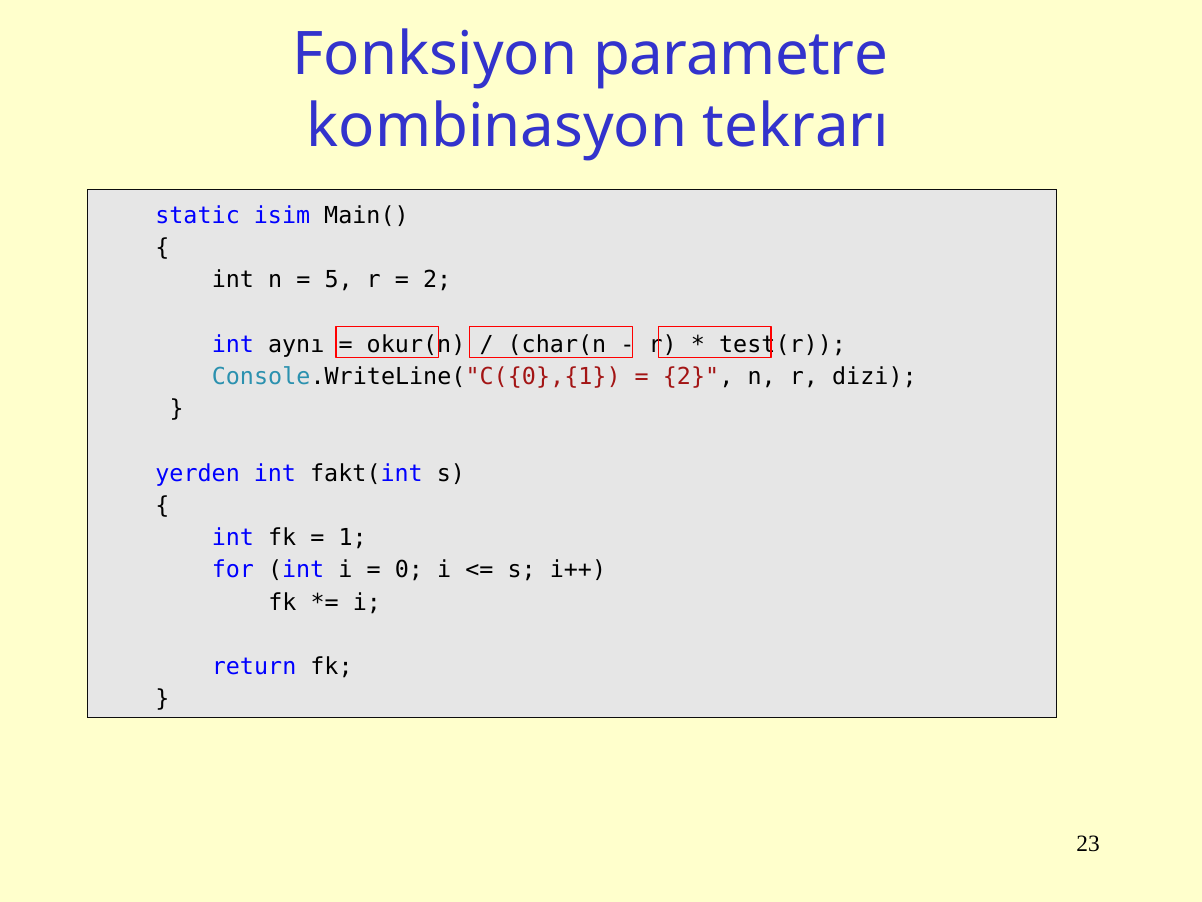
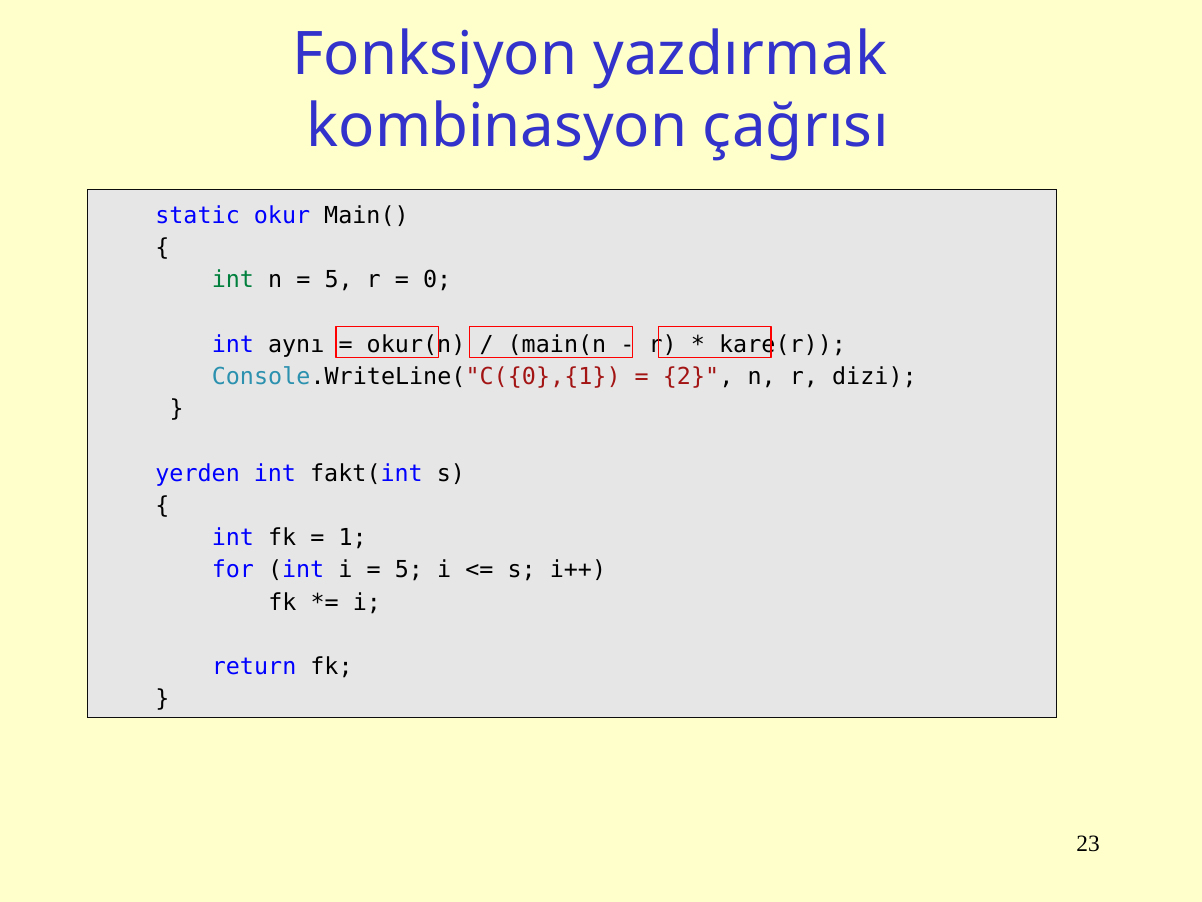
parametre: parametre -> yazdırmak
tekrarı: tekrarı -> çağrısı
isim: isim -> okur
int at (233, 280) colour: black -> green
2 at (437, 280): 2 -> 0
char(n: char(n -> main(n
test(r: test(r -> kare(r
0 at (409, 570): 0 -> 5
